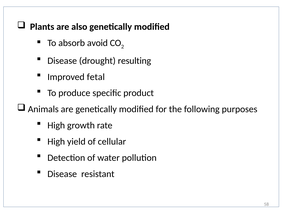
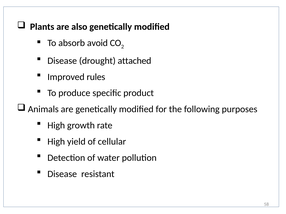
resulting: resulting -> attached
fetal: fetal -> rules
